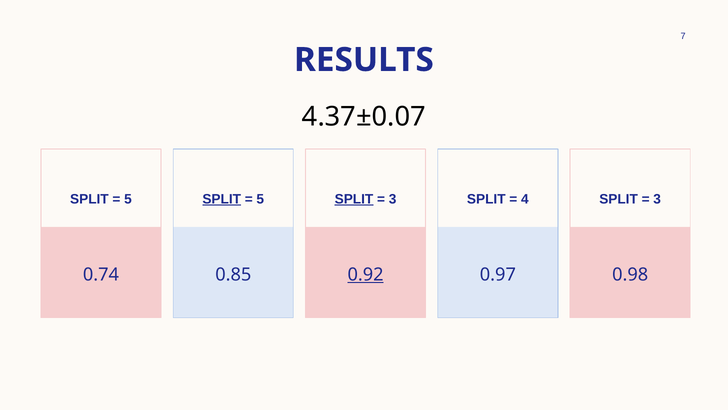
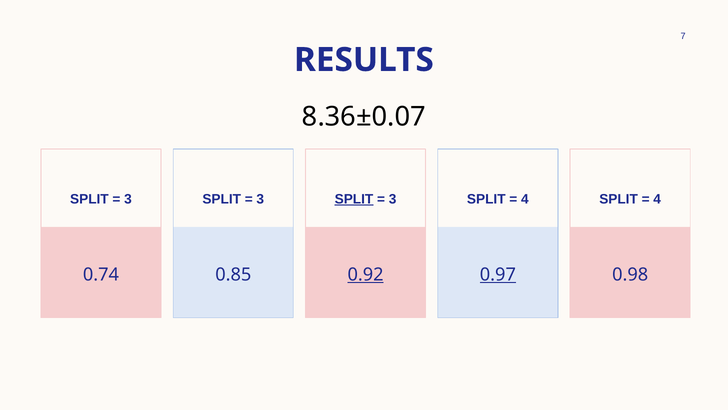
4.37±0.07: 4.37±0.07 -> 8.36±0.07
5 at (128, 199): 5 -> 3
SPLIT at (222, 199) underline: present -> none
5 at (260, 199): 5 -> 3
3 at (657, 199): 3 -> 4
0.97 underline: none -> present
